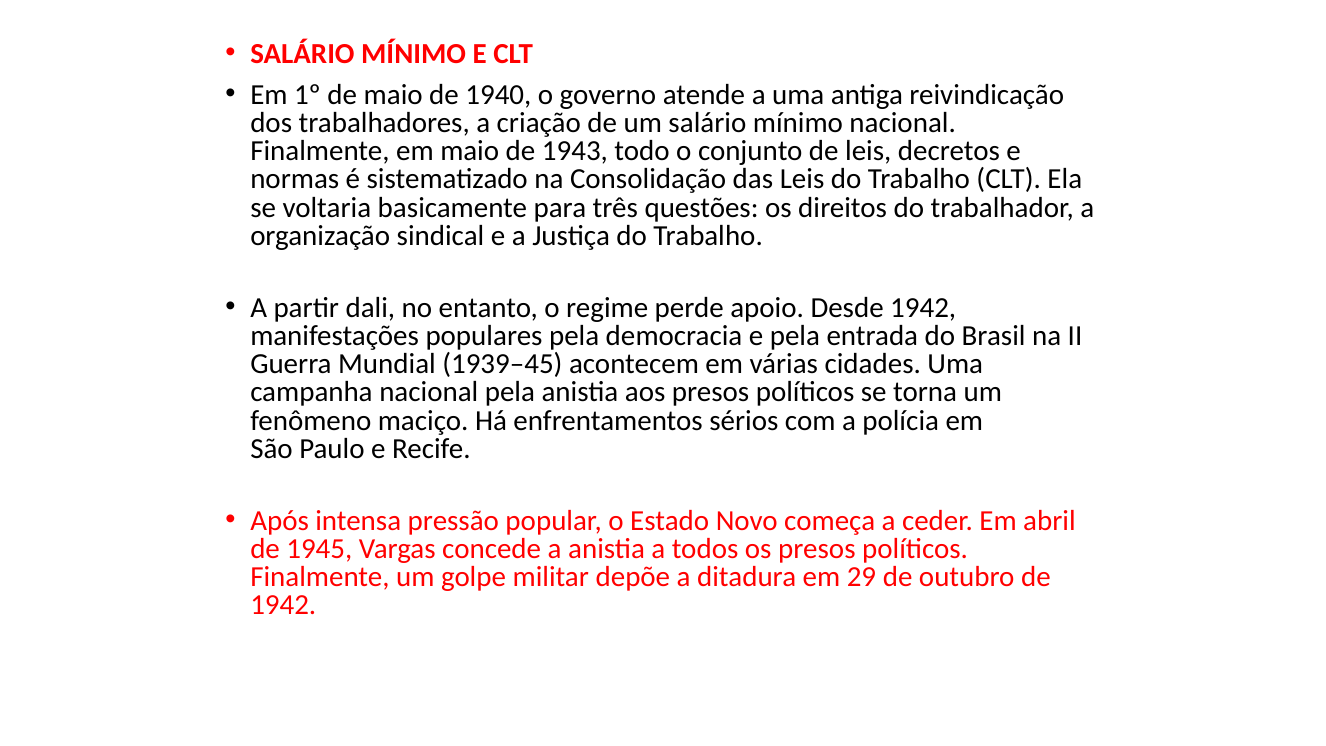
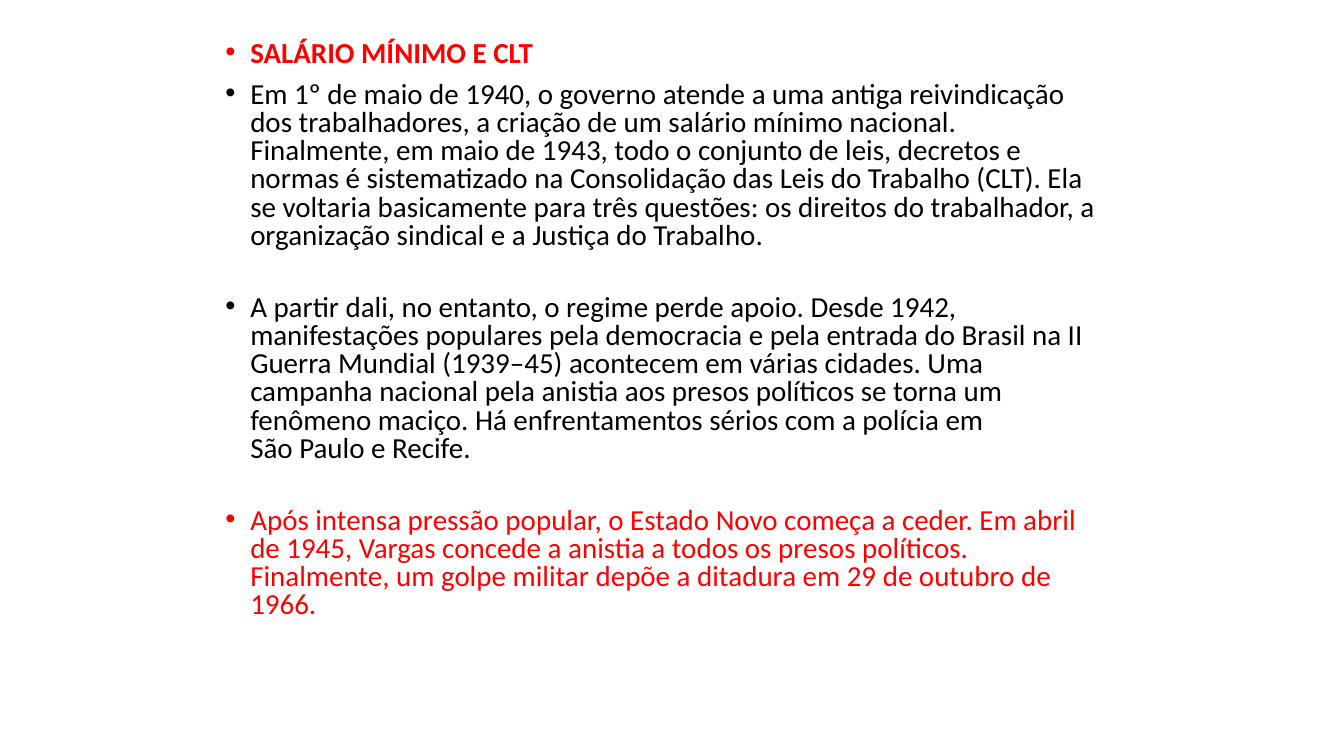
1942 at (283, 605): 1942 -> 1966
